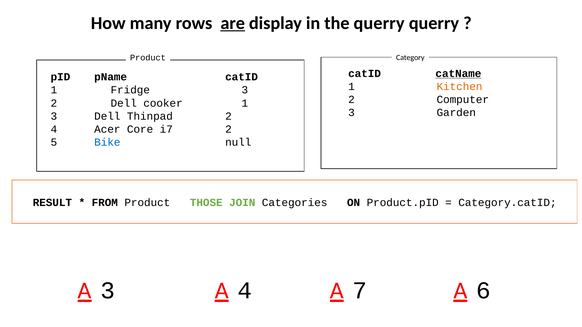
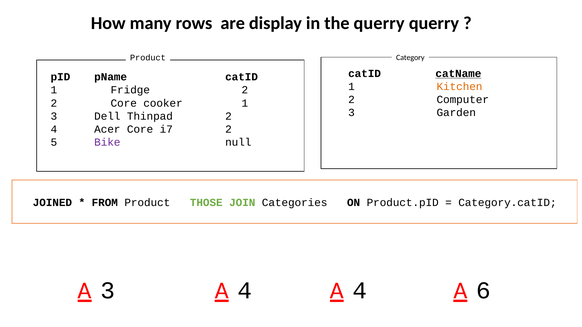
are underline: present -> none
Fridge 3: 3 -> 2
2 Dell: Dell -> Core
Bike colour: blue -> purple
RESULT: RESULT -> JOINED
7 at (360, 291): 7 -> 4
